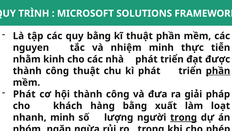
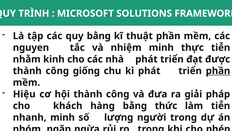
công thuật: thuật -> giống
Phát at (24, 94): Phát -> Hiệu
xuất: xuất -> thức
làm loạt: loạt -> tiễn
trong at (184, 117) underline: present -> none
